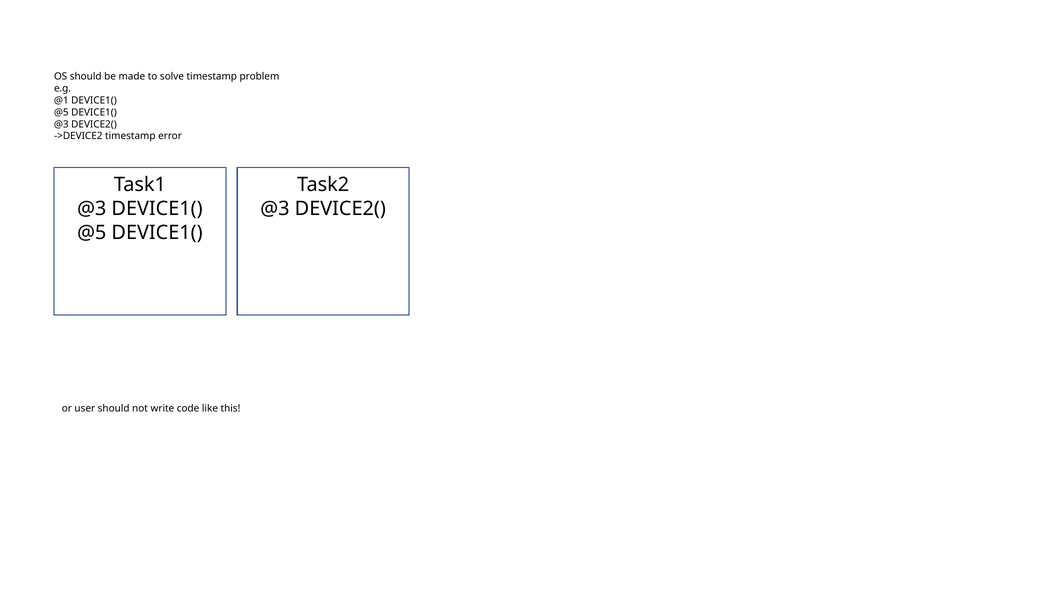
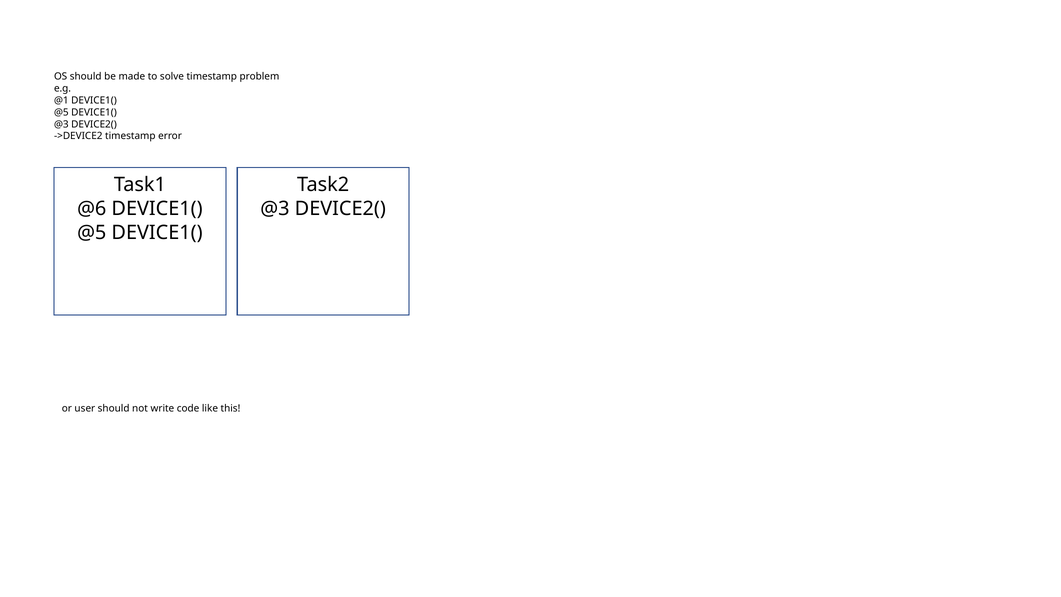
@3 at (92, 209): @3 -> @6
